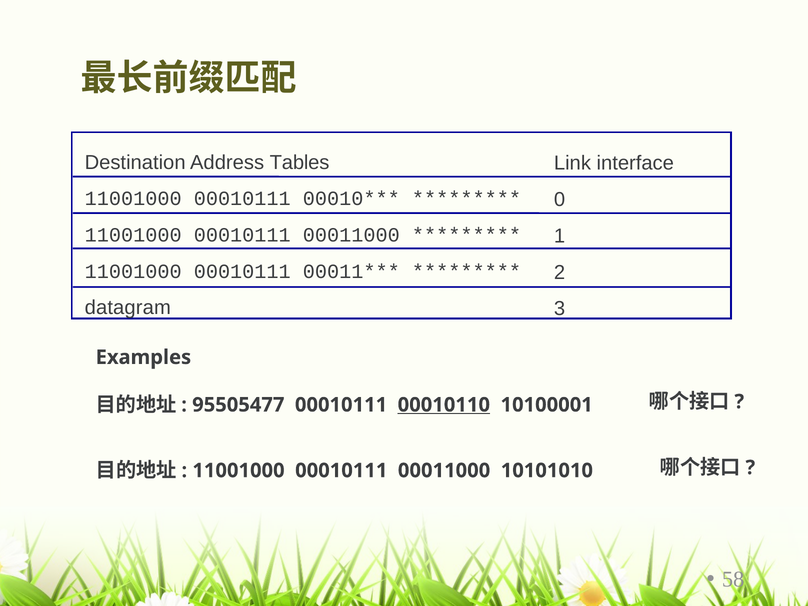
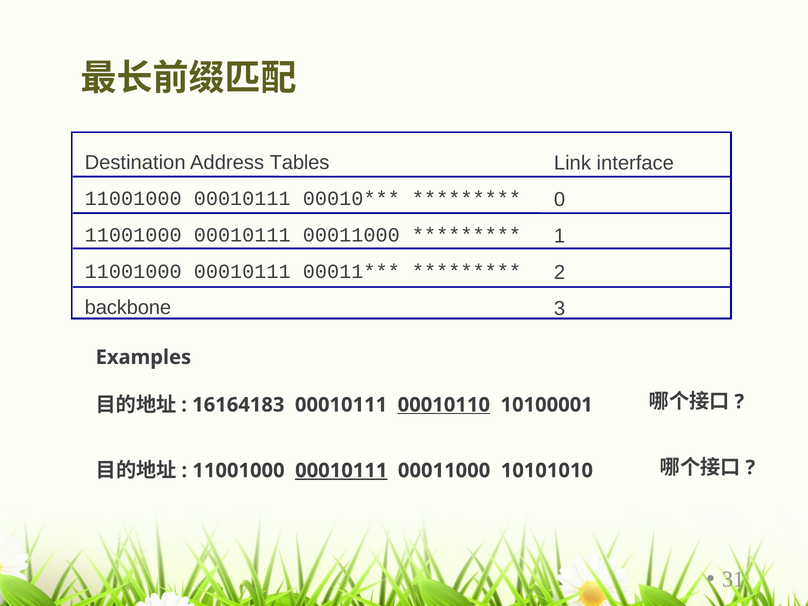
datagram: datagram -> backbone
95505477: 95505477 -> 16164183
00010111 at (341, 471) underline: none -> present
58: 58 -> 31
